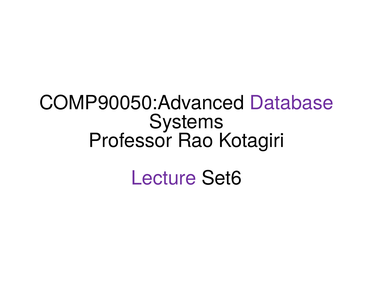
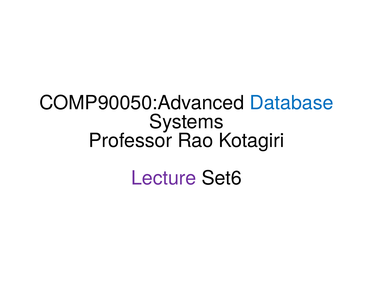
Database colour: purple -> blue
